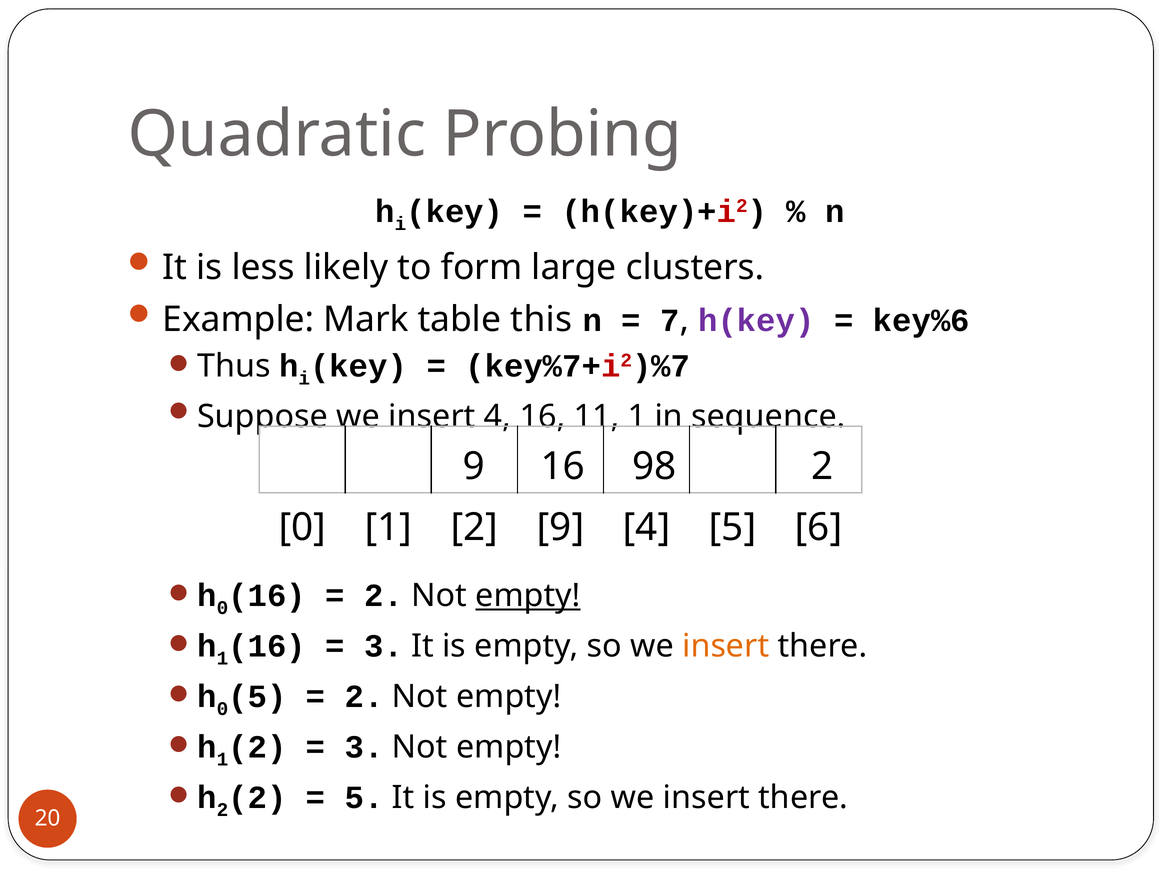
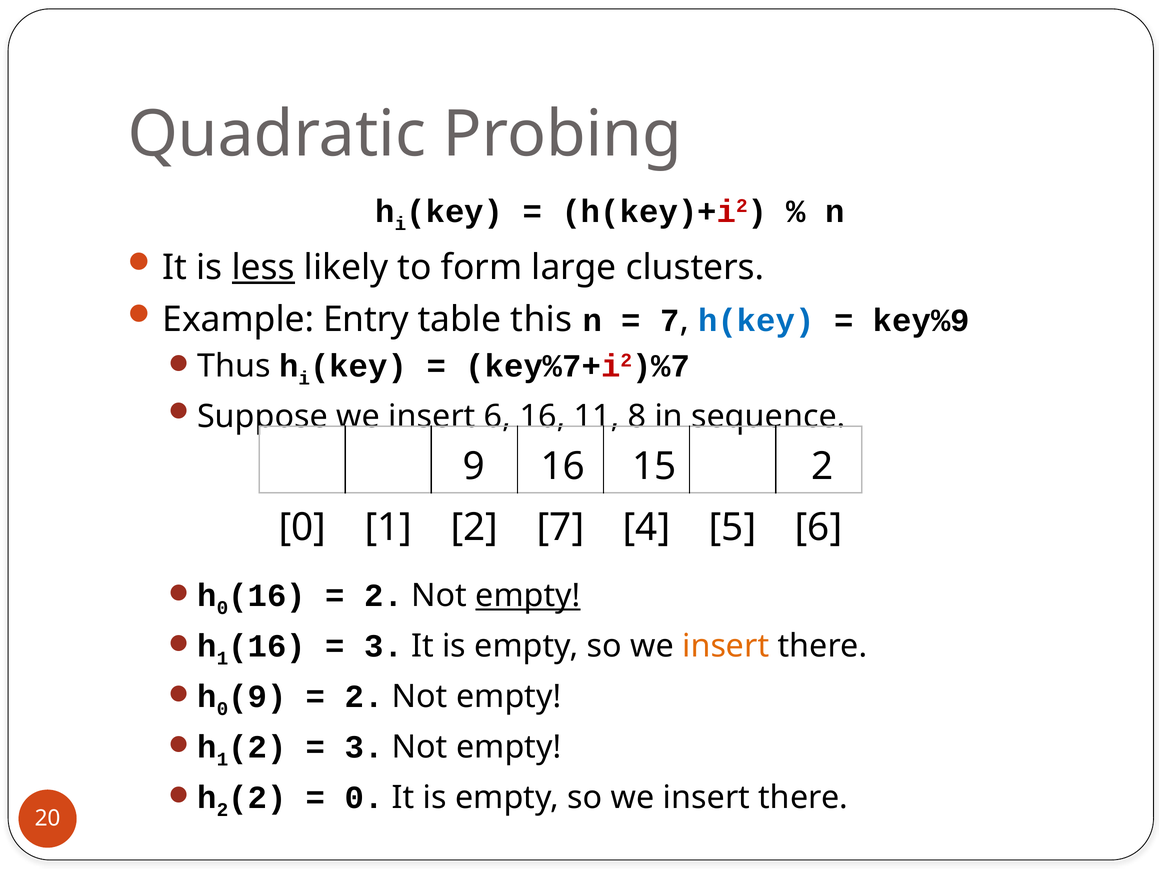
less underline: none -> present
Mark: Mark -> Entry
h(key colour: purple -> blue
key%6: key%6 -> key%9
insert 4: 4 -> 6
11 1: 1 -> 8
98: 98 -> 15
2 9: 9 -> 7
0 5: 5 -> 9
5 at (364, 797): 5 -> 0
